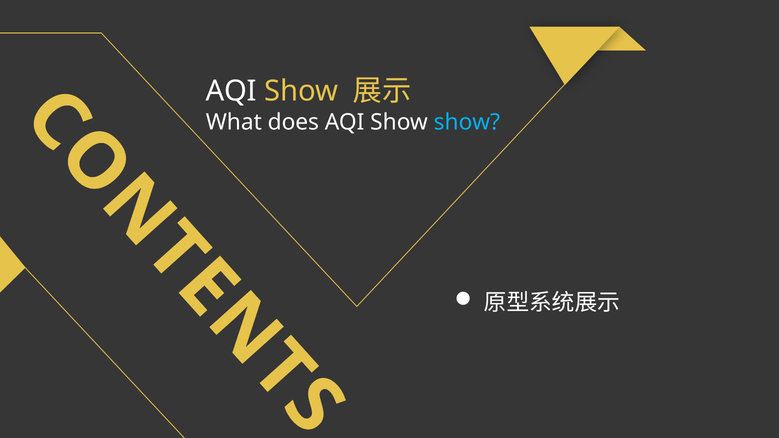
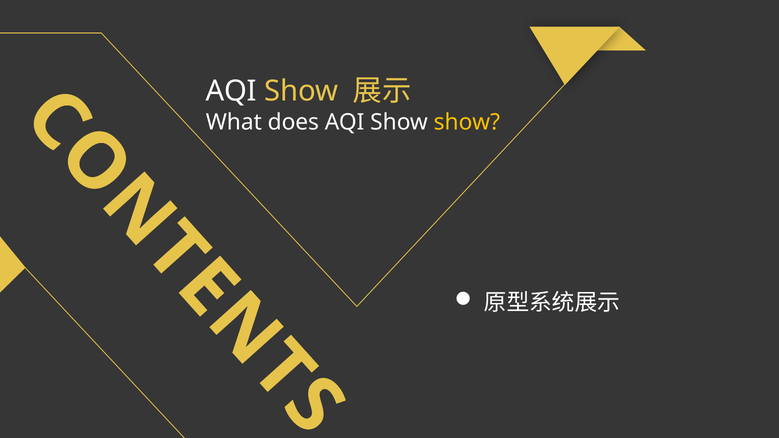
show at (467, 122) colour: light blue -> yellow
